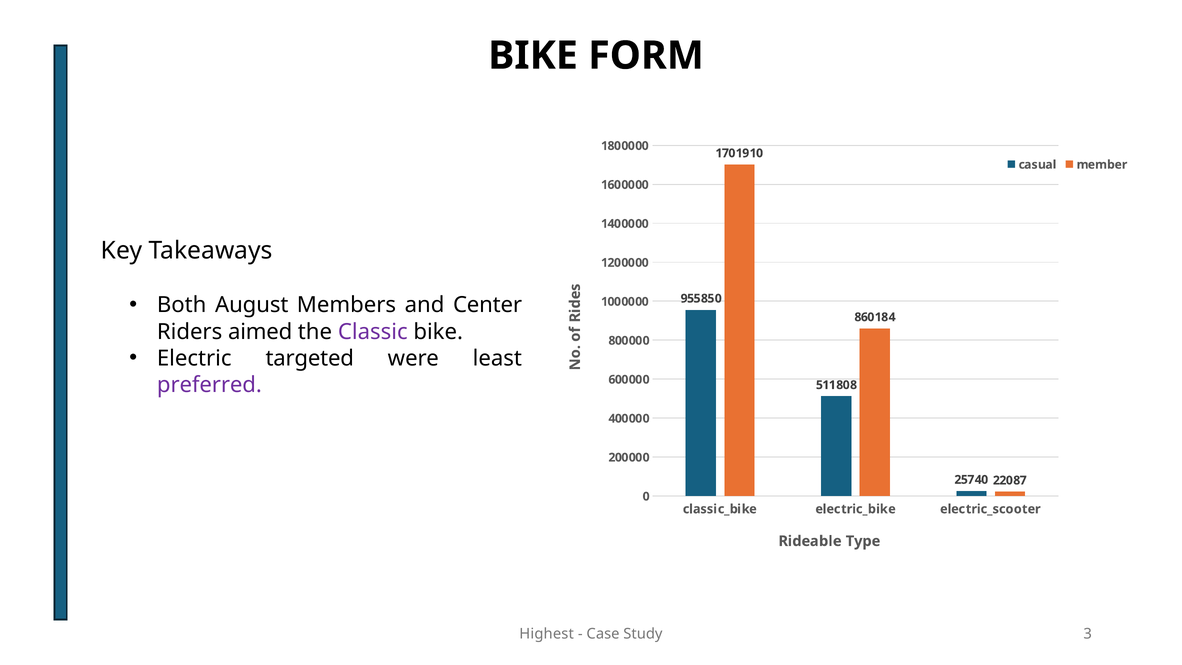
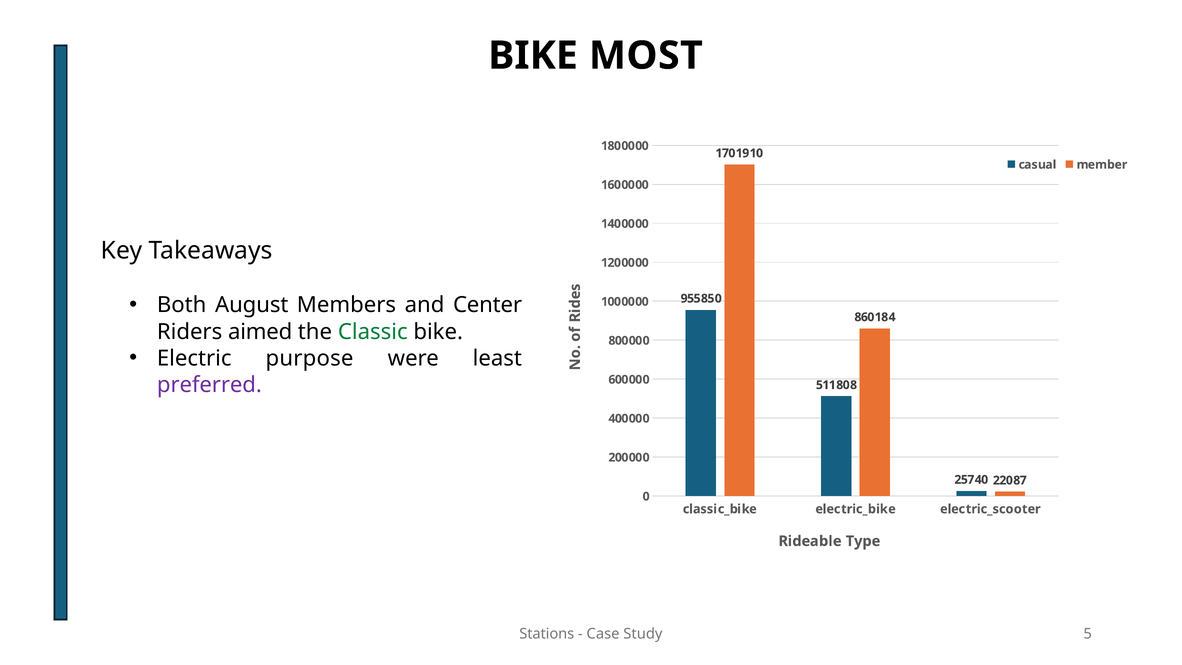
FORM: FORM -> MOST
Classic colour: purple -> green
targeted: targeted -> purpose
Highest: Highest -> Stations
3: 3 -> 5
